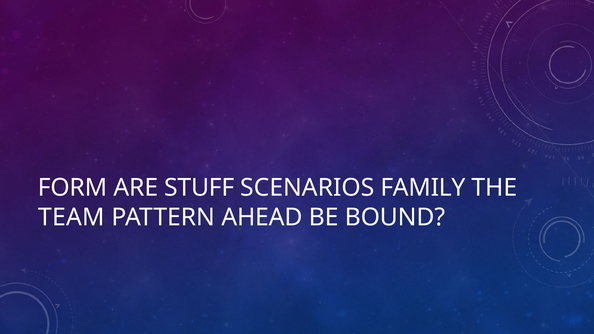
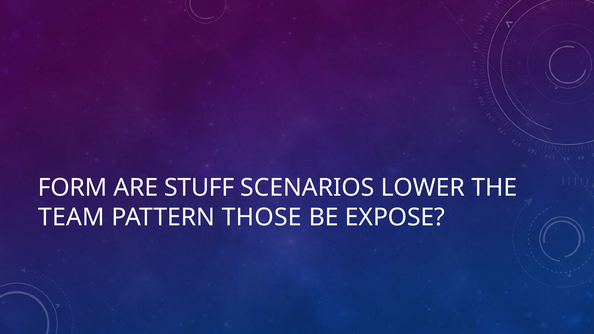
FAMILY: FAMILY -> LOWER
AHEAD: AHEAD -> THOSE
BOUND: BOUND -> EXPOSE
